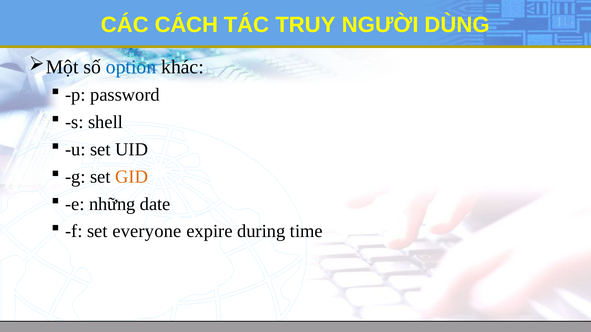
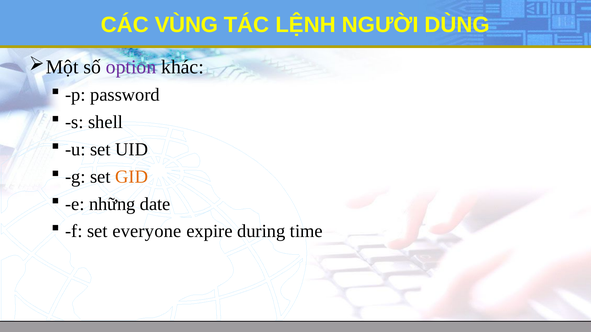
CÁCH: CÁCH -> VÙNG
TRUY: TRUY -> LỆNH
option colour: blue -> purple
